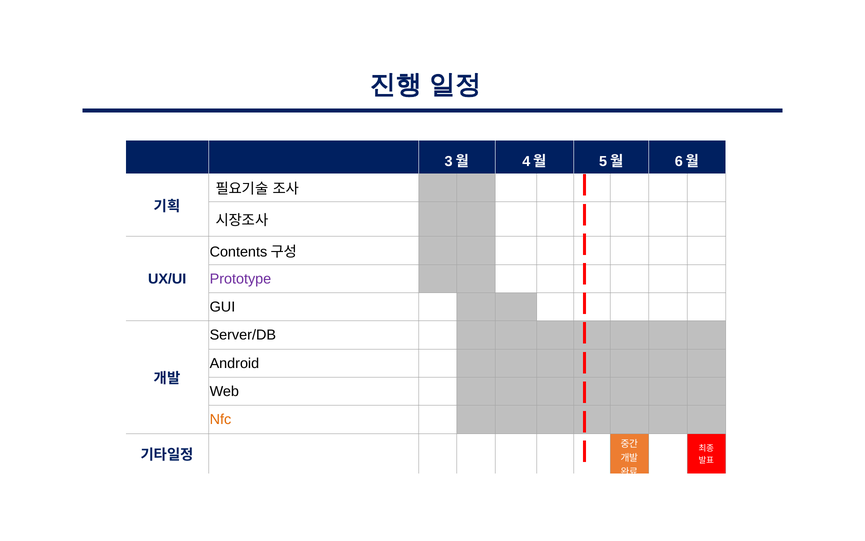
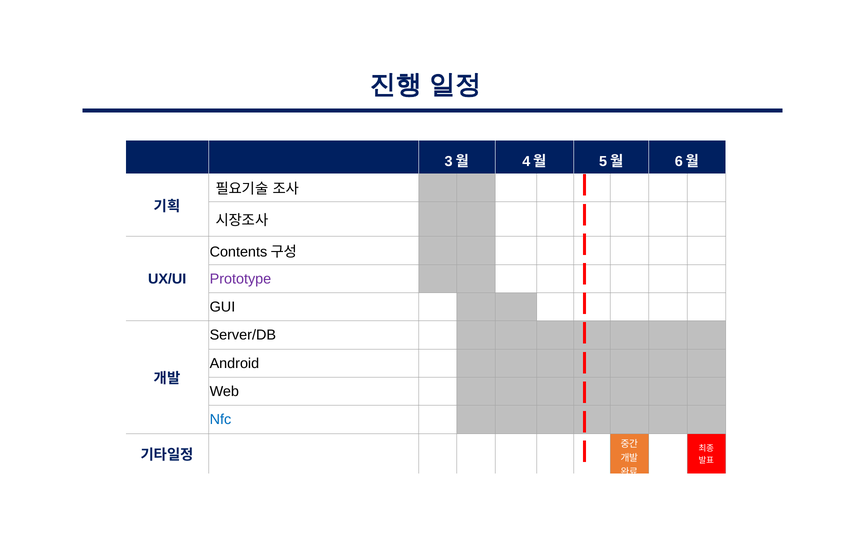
Nfc colour: orange -> blue
